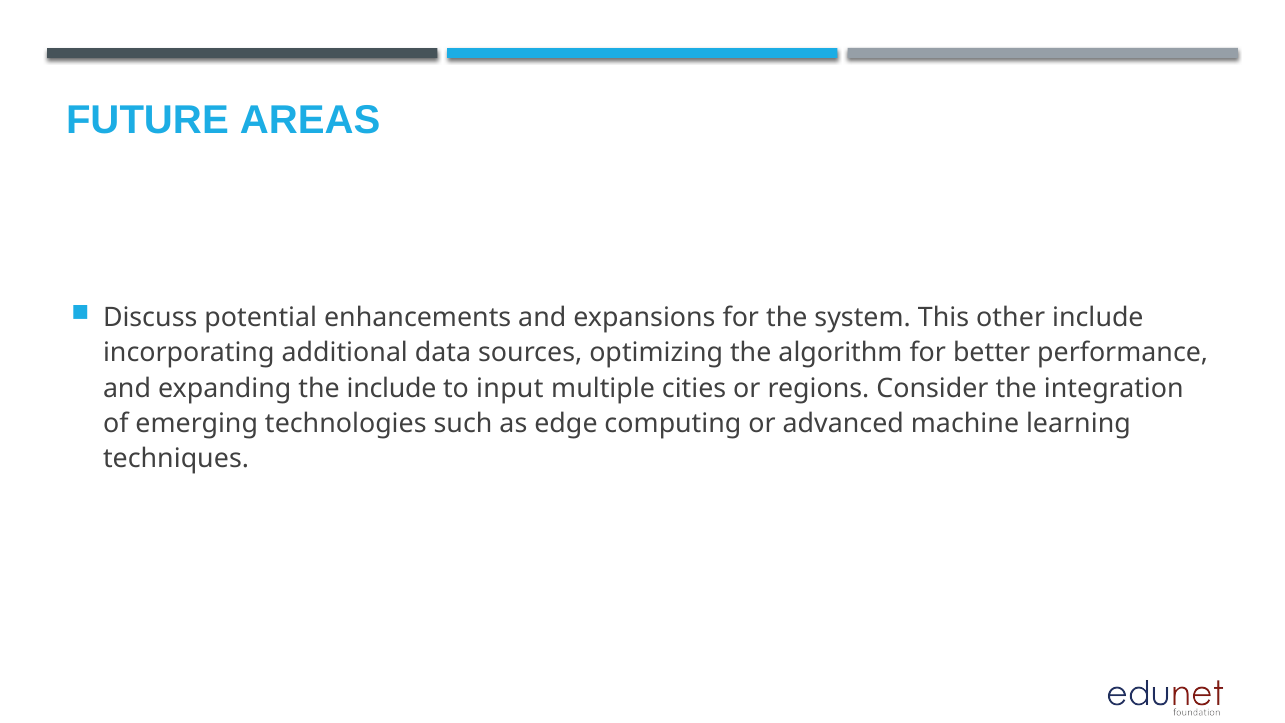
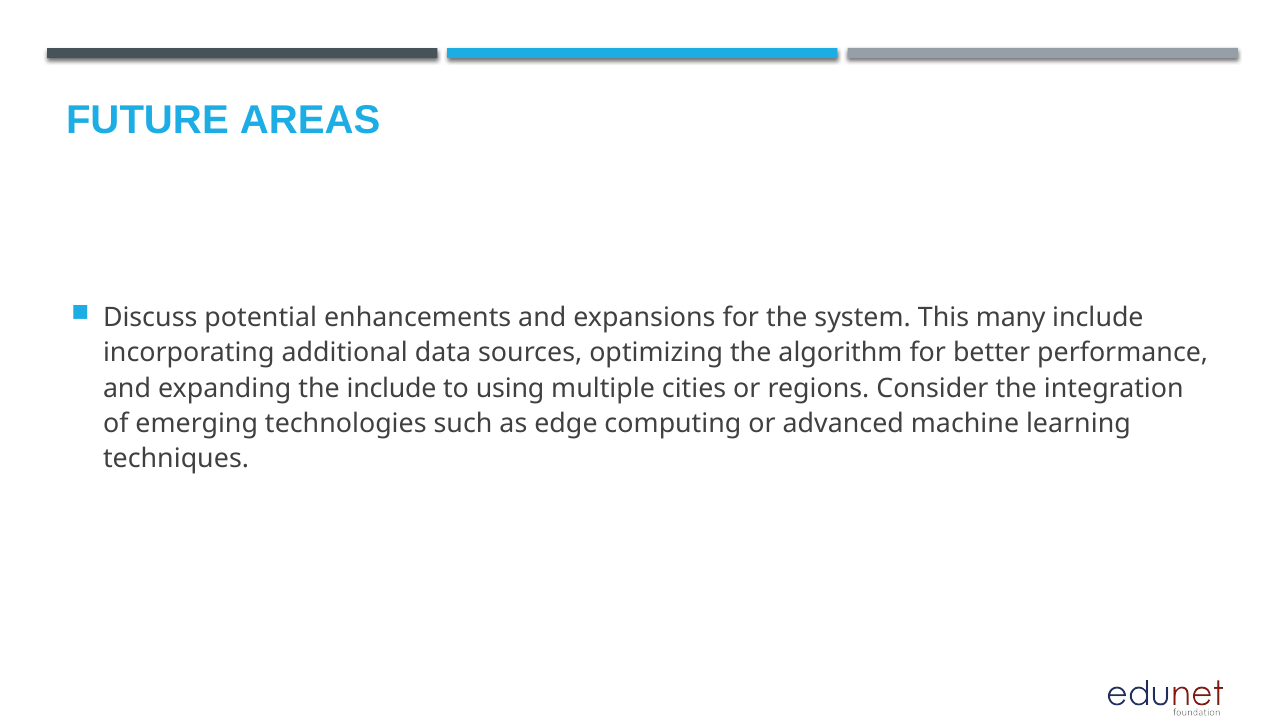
other: other -> many
input: input -> using
